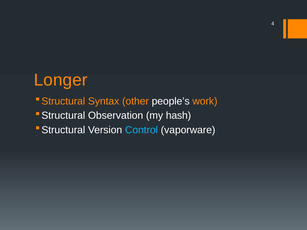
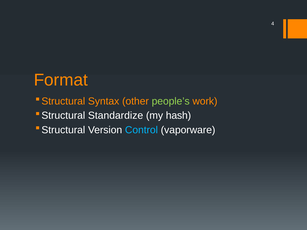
Longer: Longer -> Format
people’s colour: white -> light green
Observation: Observation -> Standardize
